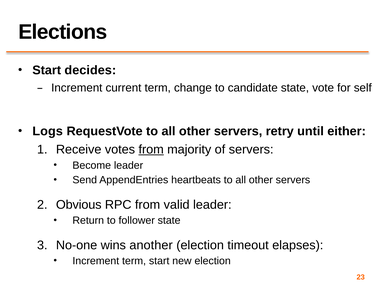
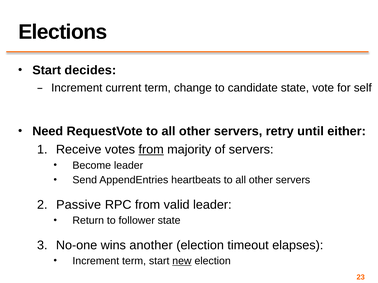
Logs: Logs -> Need
Obvious: Obvious -> Passive
new underline: none -> present
